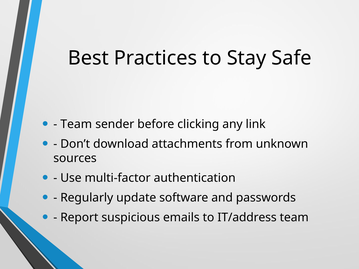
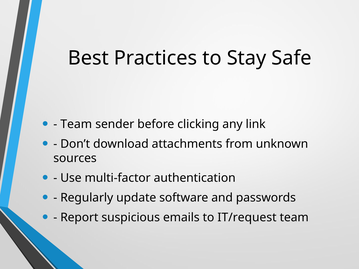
IT/address: IT/address -> IT/request
